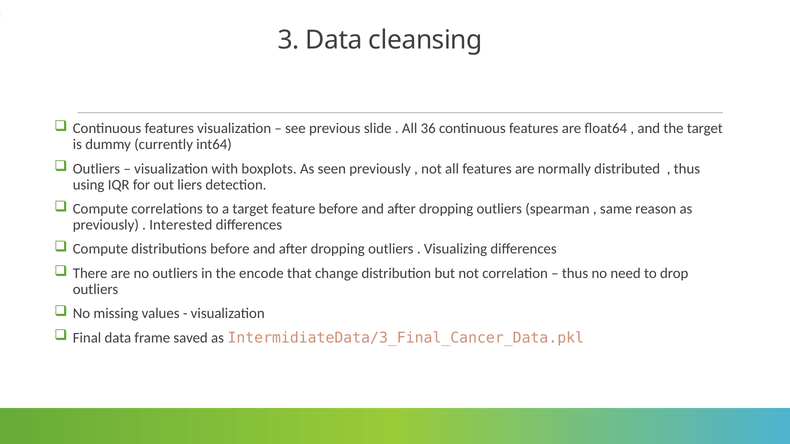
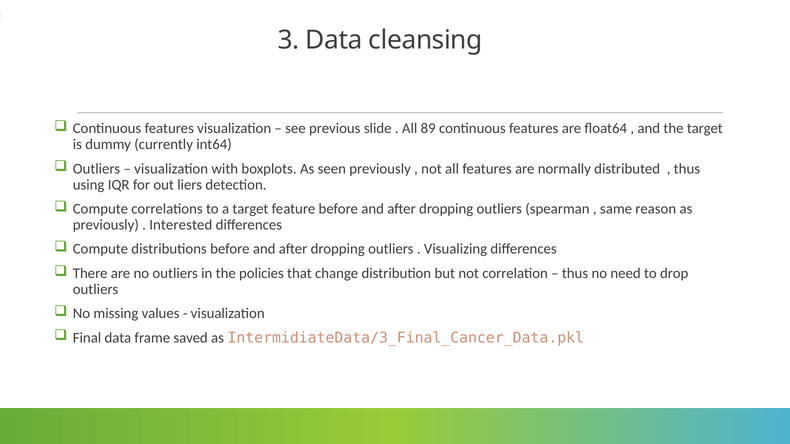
36: 36 -> 89
encode: encode -> policies
